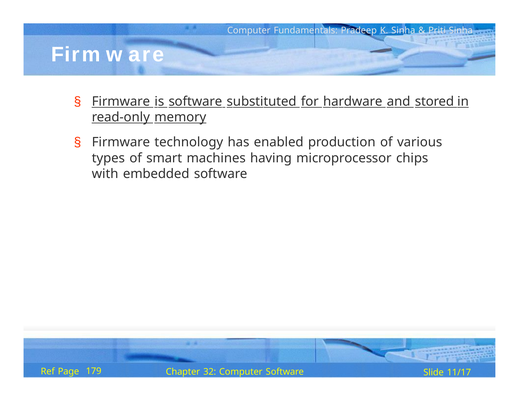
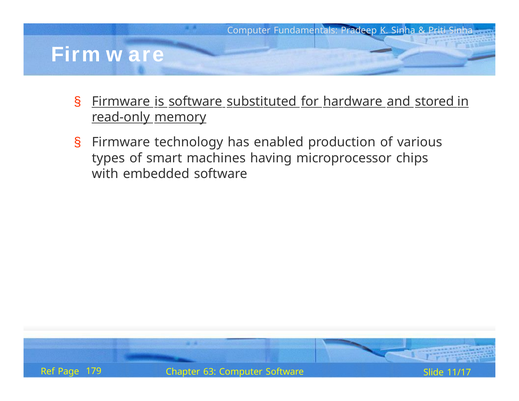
32: 32 -> 63
